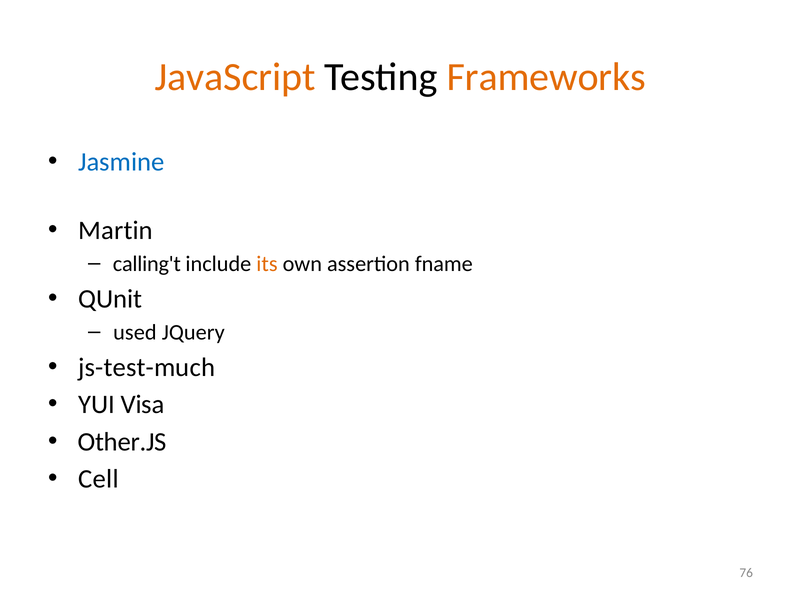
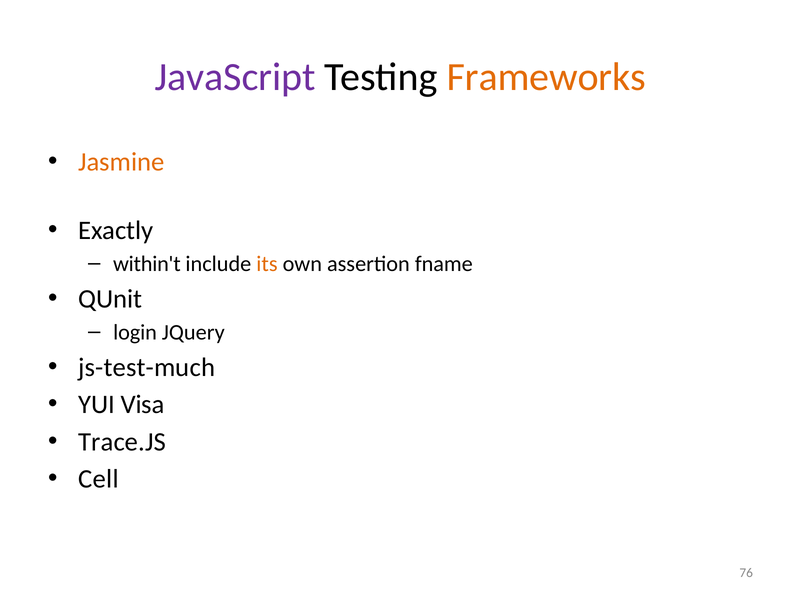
JavaScript colour: orange -> purple
Jasmine colour: blue -> orange
Martin: Martin -> Exactly
calling't: calling't -> within't
used: used -> login
Other.JS: Other.JS -> Trace.JS
